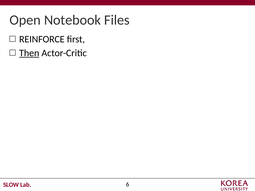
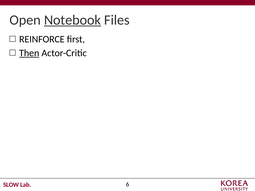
Notebook underline: none -> present
